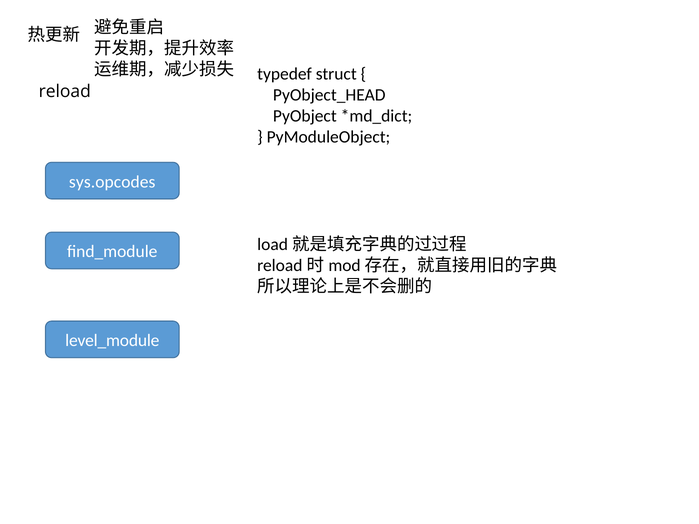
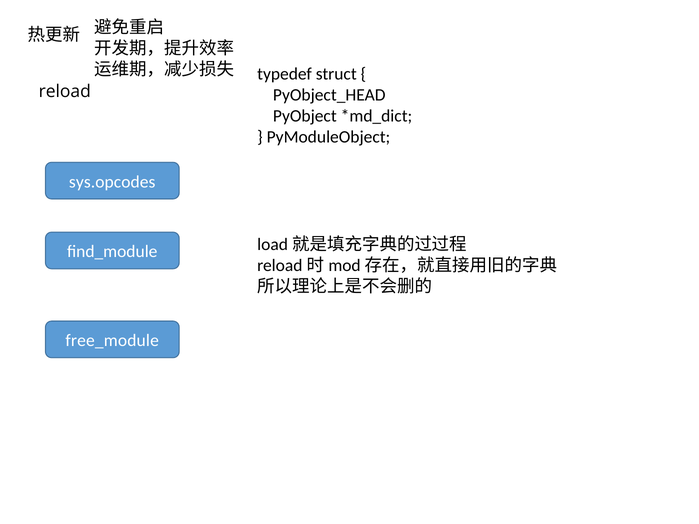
level_module: level_module -> free_module
